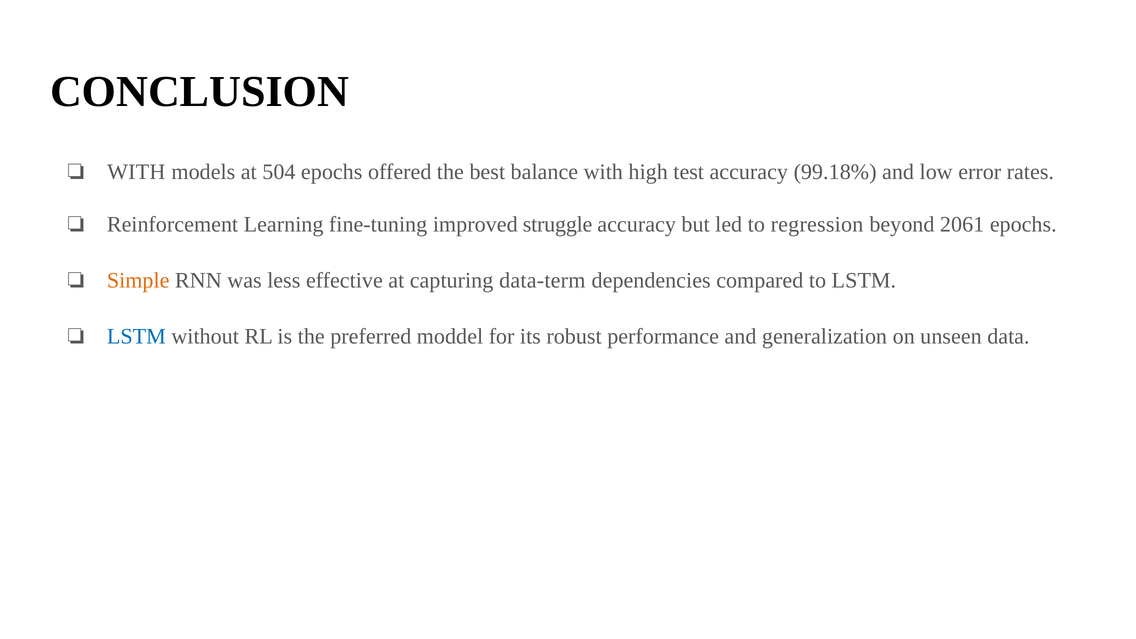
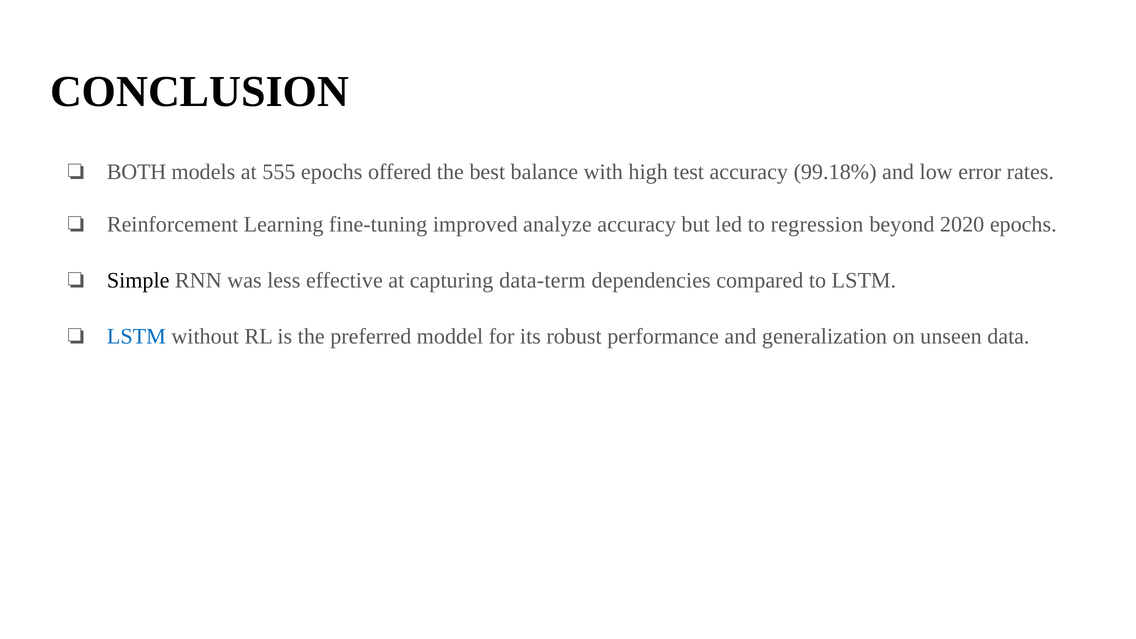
WITH at (136, 172): WITH -> BOTH
504: 504 -> 555
struggle: struggle -> analyze
2061: 2061 -> 2020
Simple colour: orange -> black
